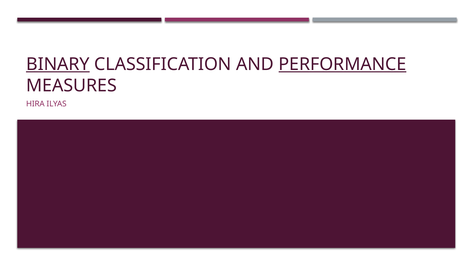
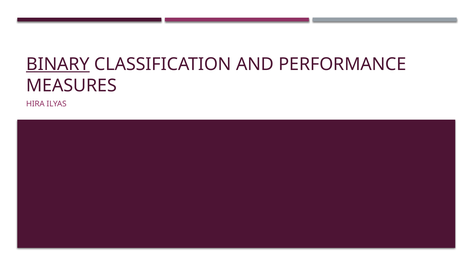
PERFORMANCE underline: present -> none
